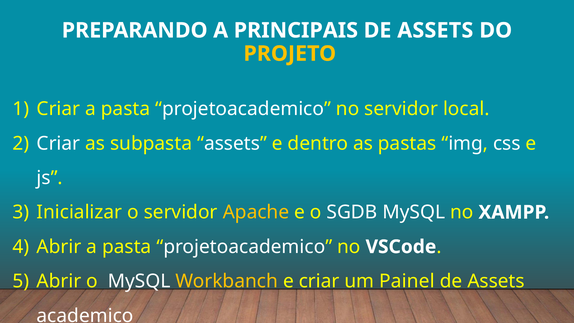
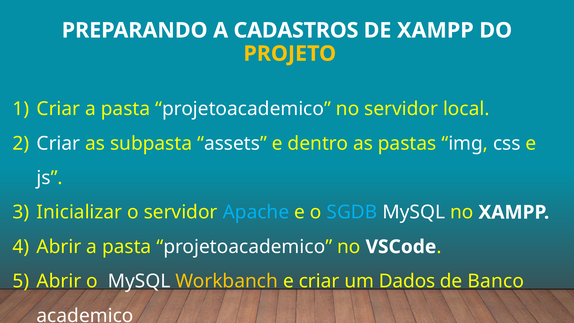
PRINCIPAIS: PRINCIPAIS -> CADASTROS
ASSETS at (435, 30): ASSETS -> XAMPP
Apache colour: yellow -> light blue
SGDB colour: white -> light blue
Painel: Painel -> Dados
Assets at (496, 281): Assets -> Banco
